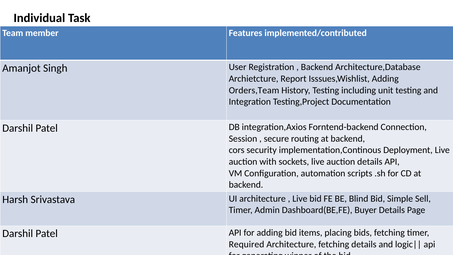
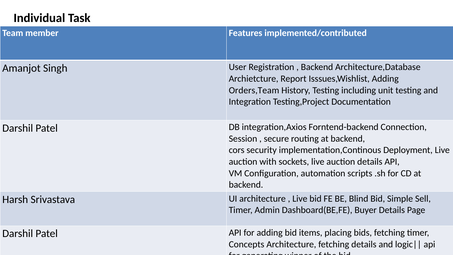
Required: Required -> Concepts
